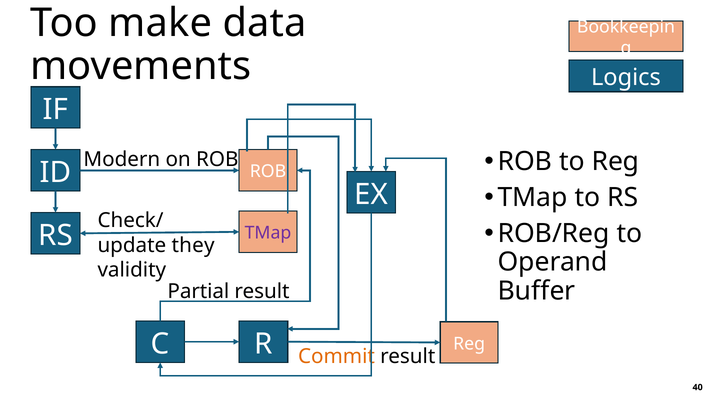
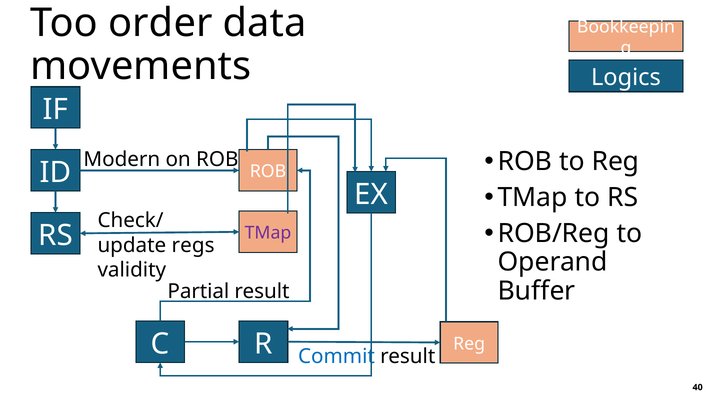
make: make -> order
they: they -> regs
Commit colour: orange -> blue
